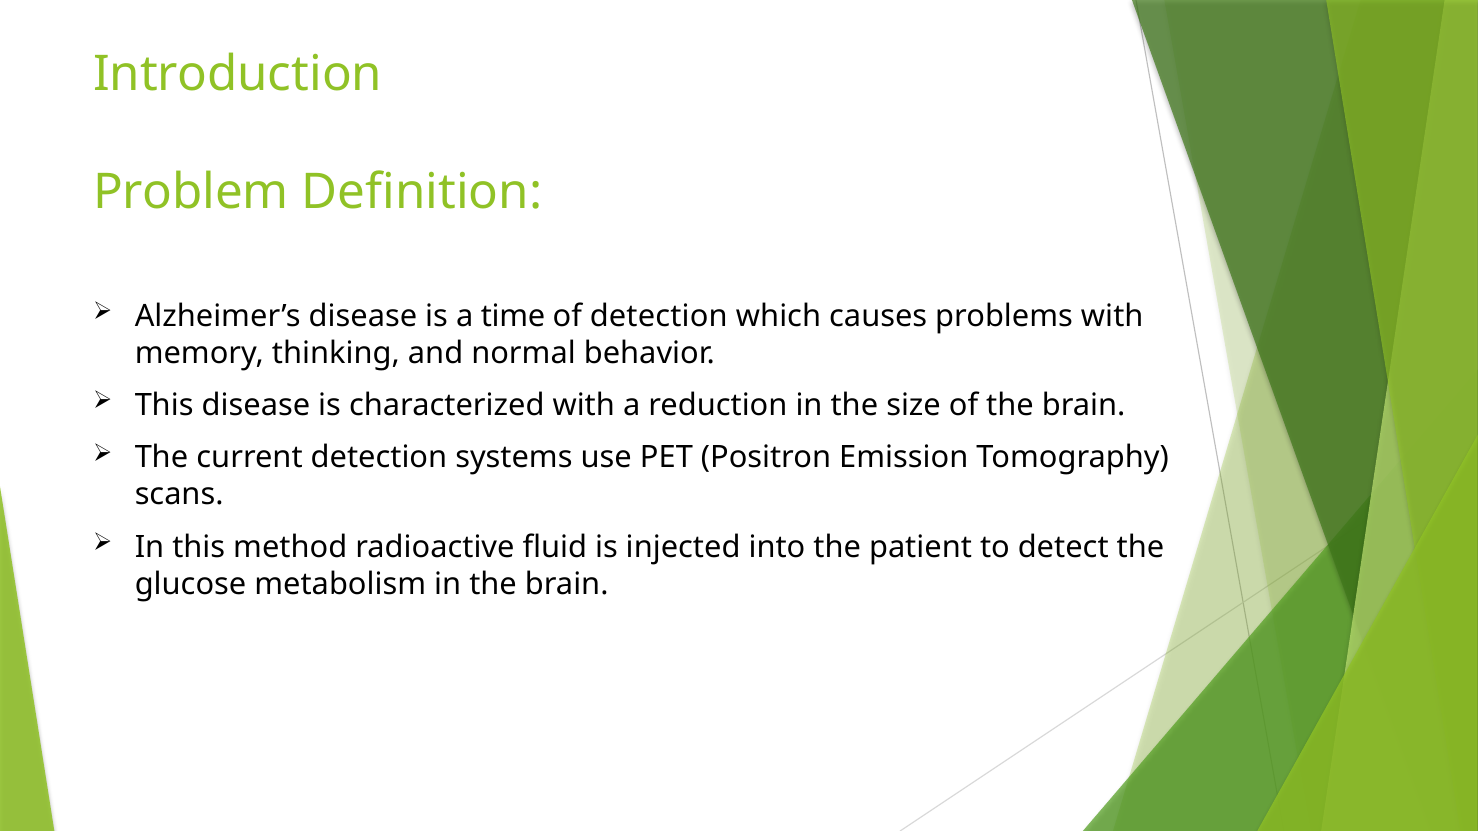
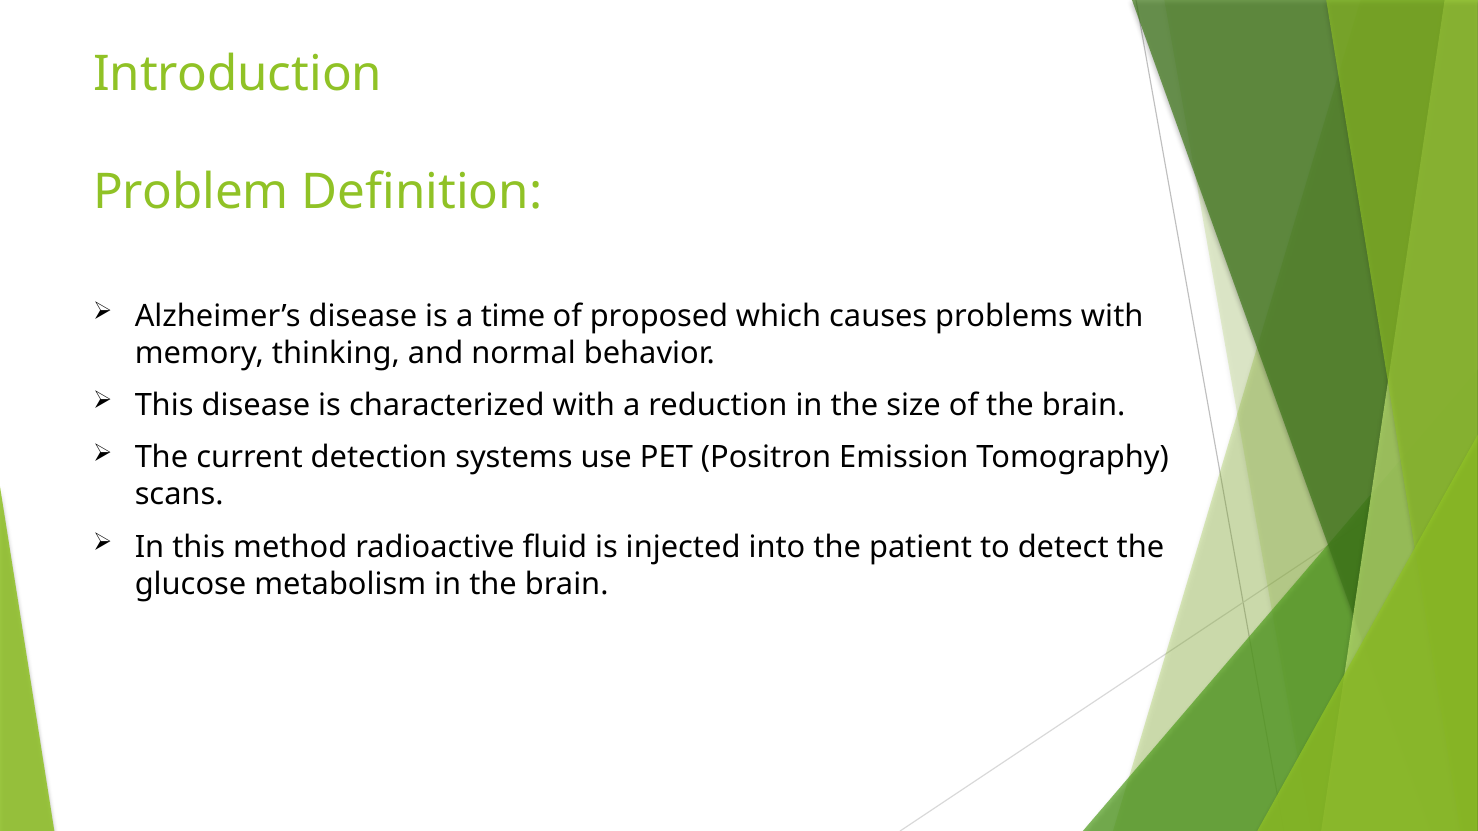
of detection: detection -> proposed
